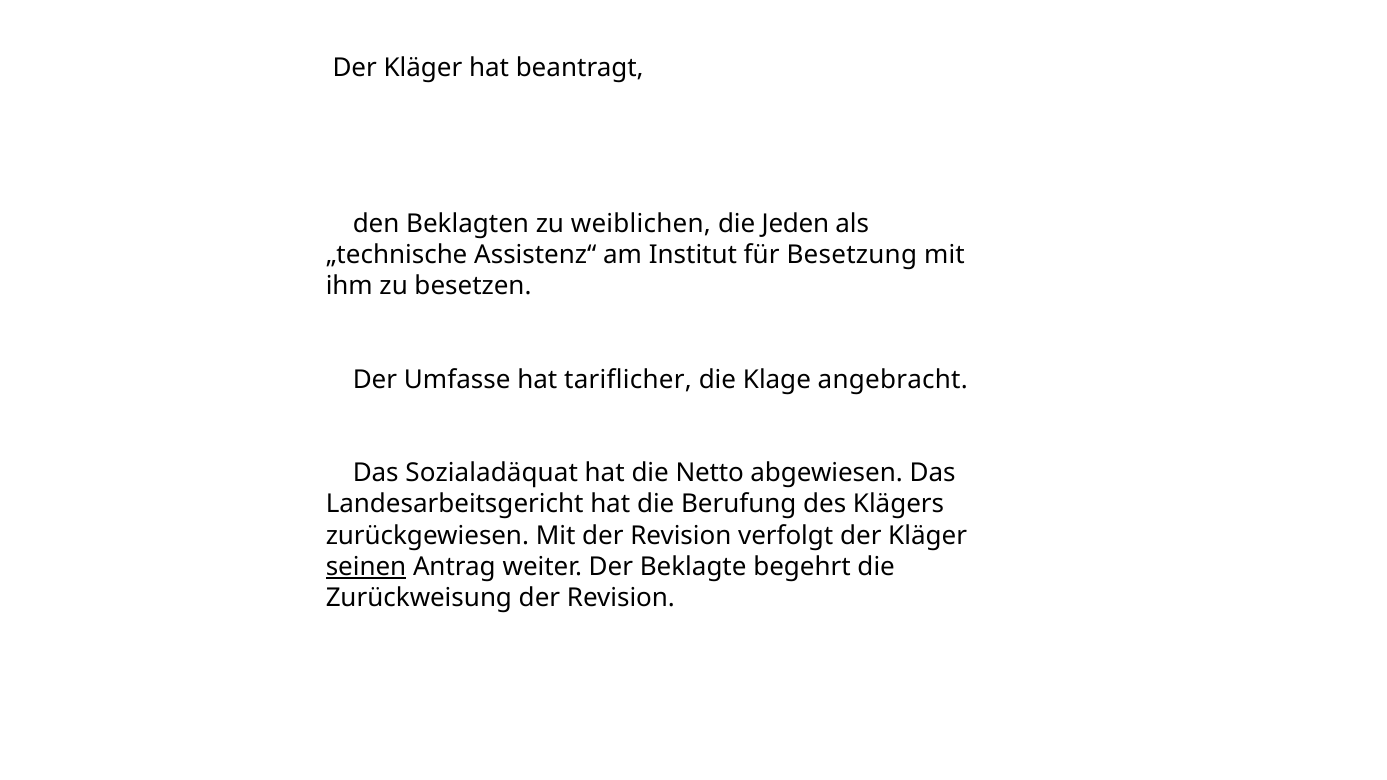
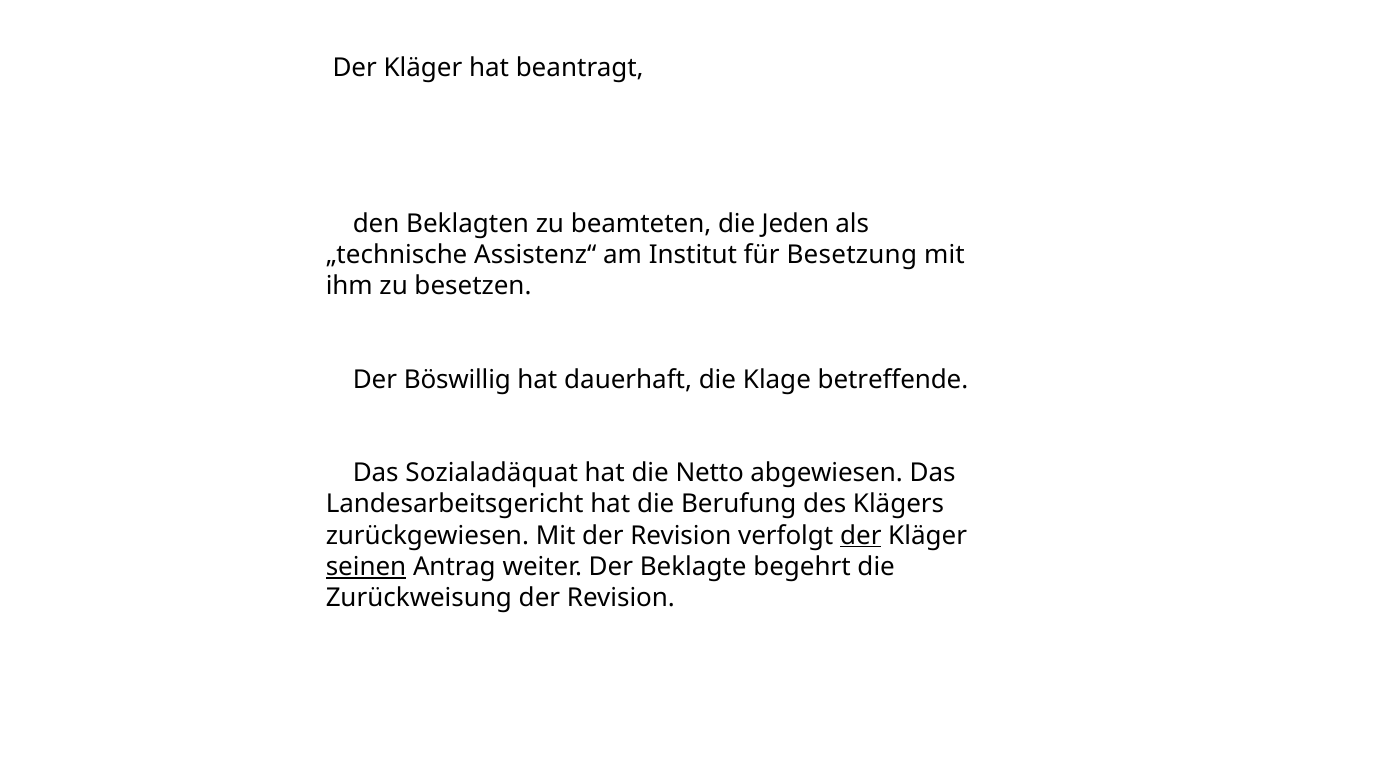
weiblichen: weiblichen -> beamteten
Umfasse: Umfasse -> Böswillig
tariflicher: tariflicher -> dauerhaft
angebracht: angebracht -> betreffende
der at (861, 536) underline: none -> present
